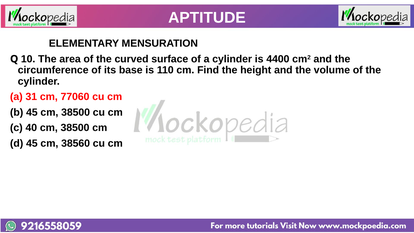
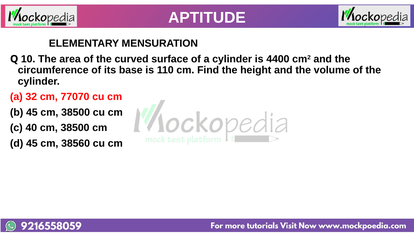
31: 31 -> 32
77060: 77060 -> 77070
